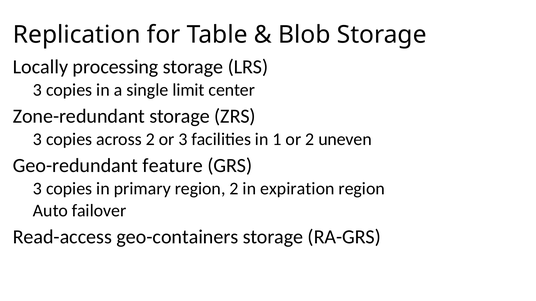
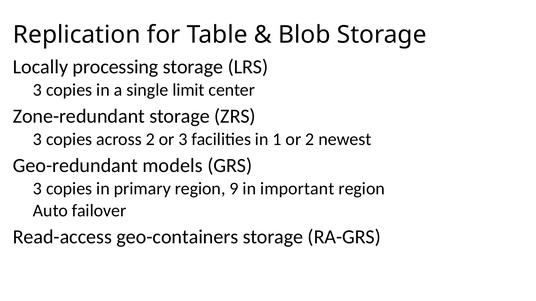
uneven: uneven -> newest
feature: feature -> models
region 2: 2 -> 9
expiration: expiration -> important
